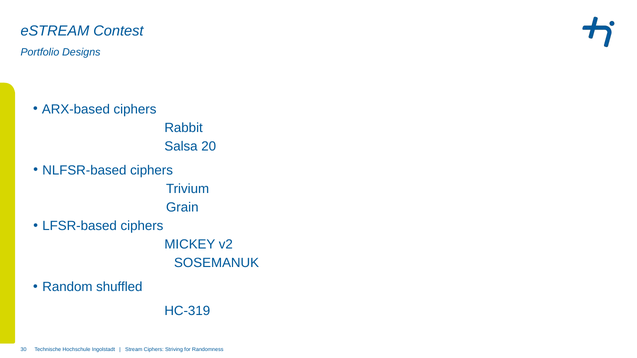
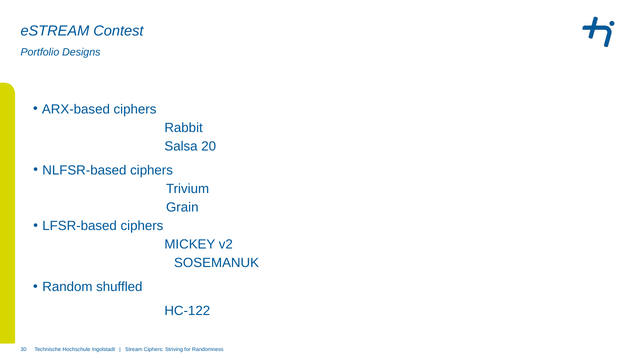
HC-319: HC-319 -> HC-122
